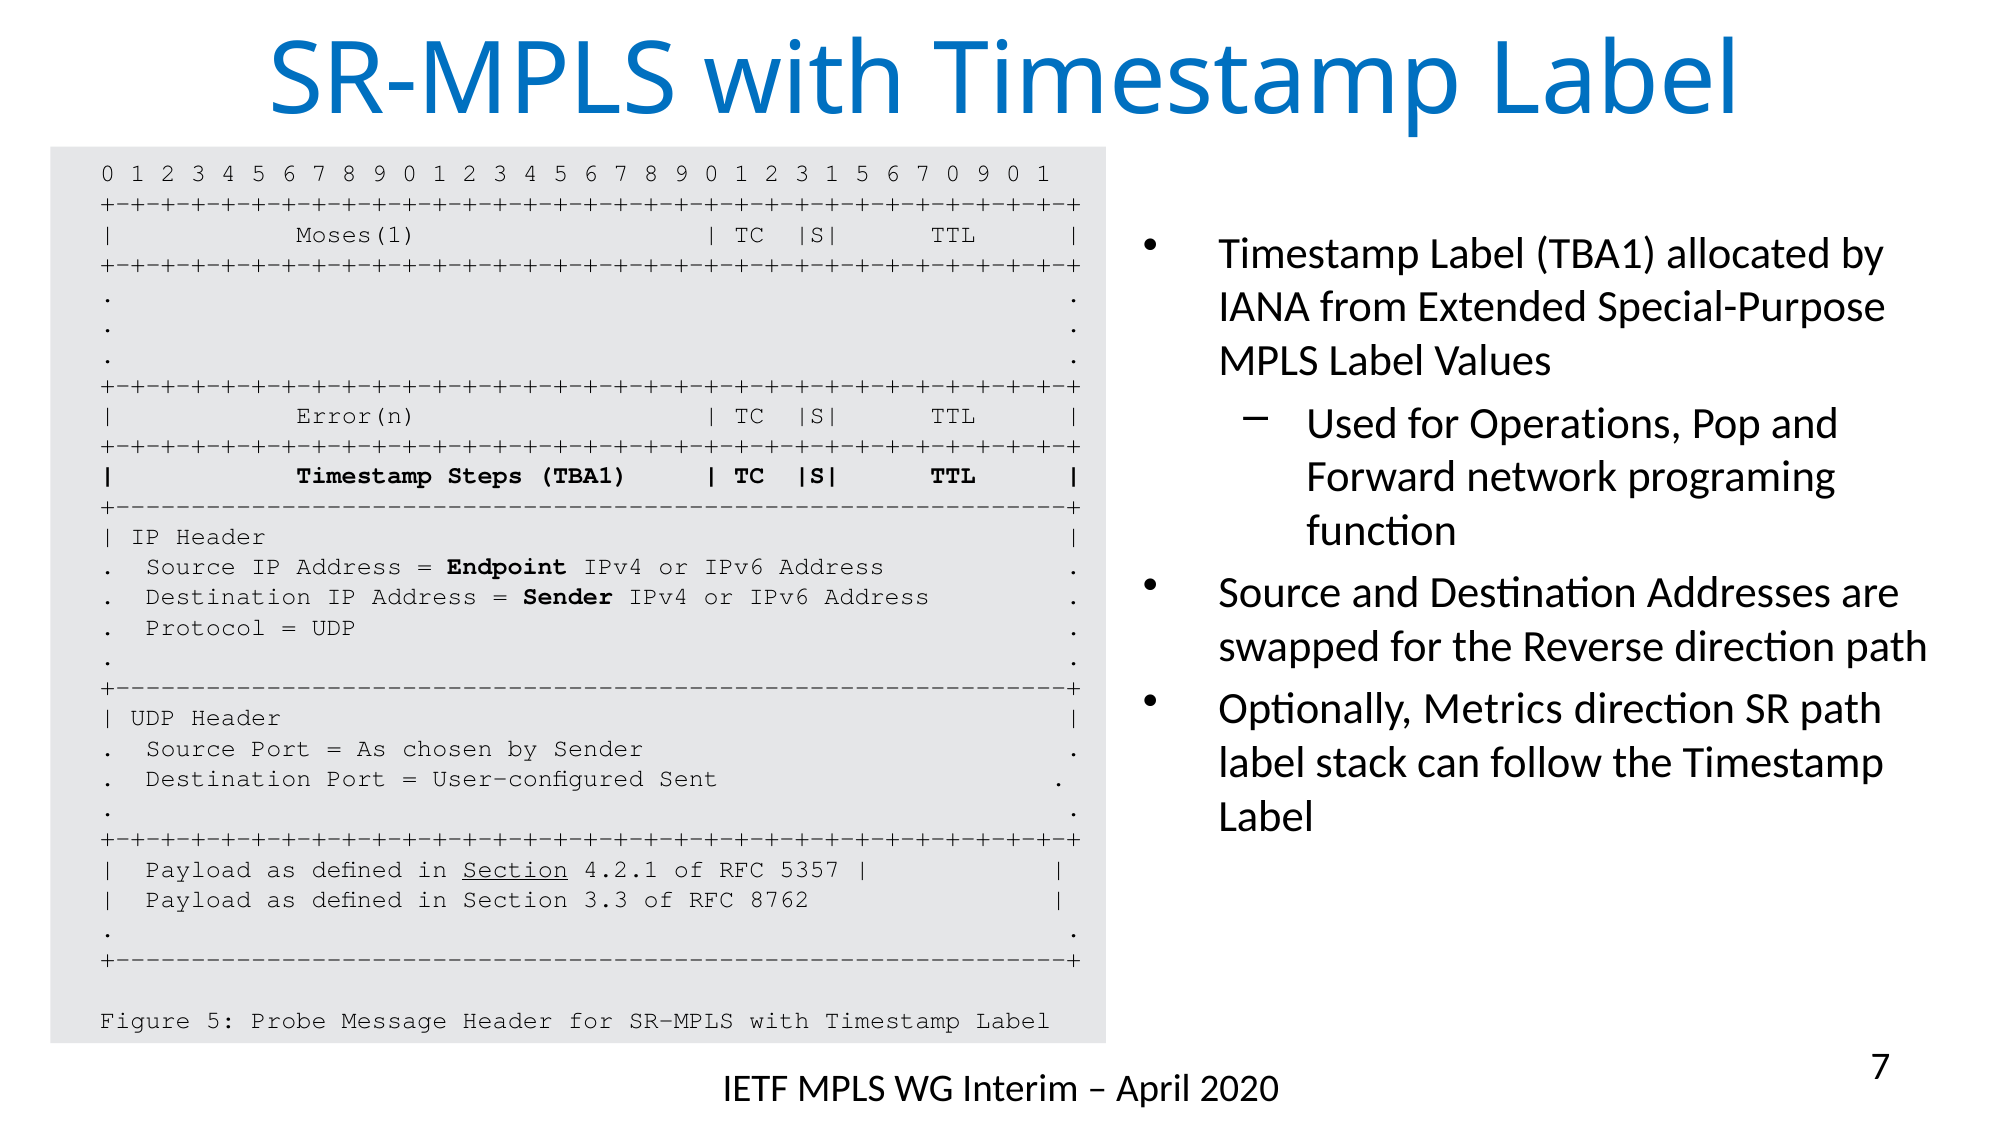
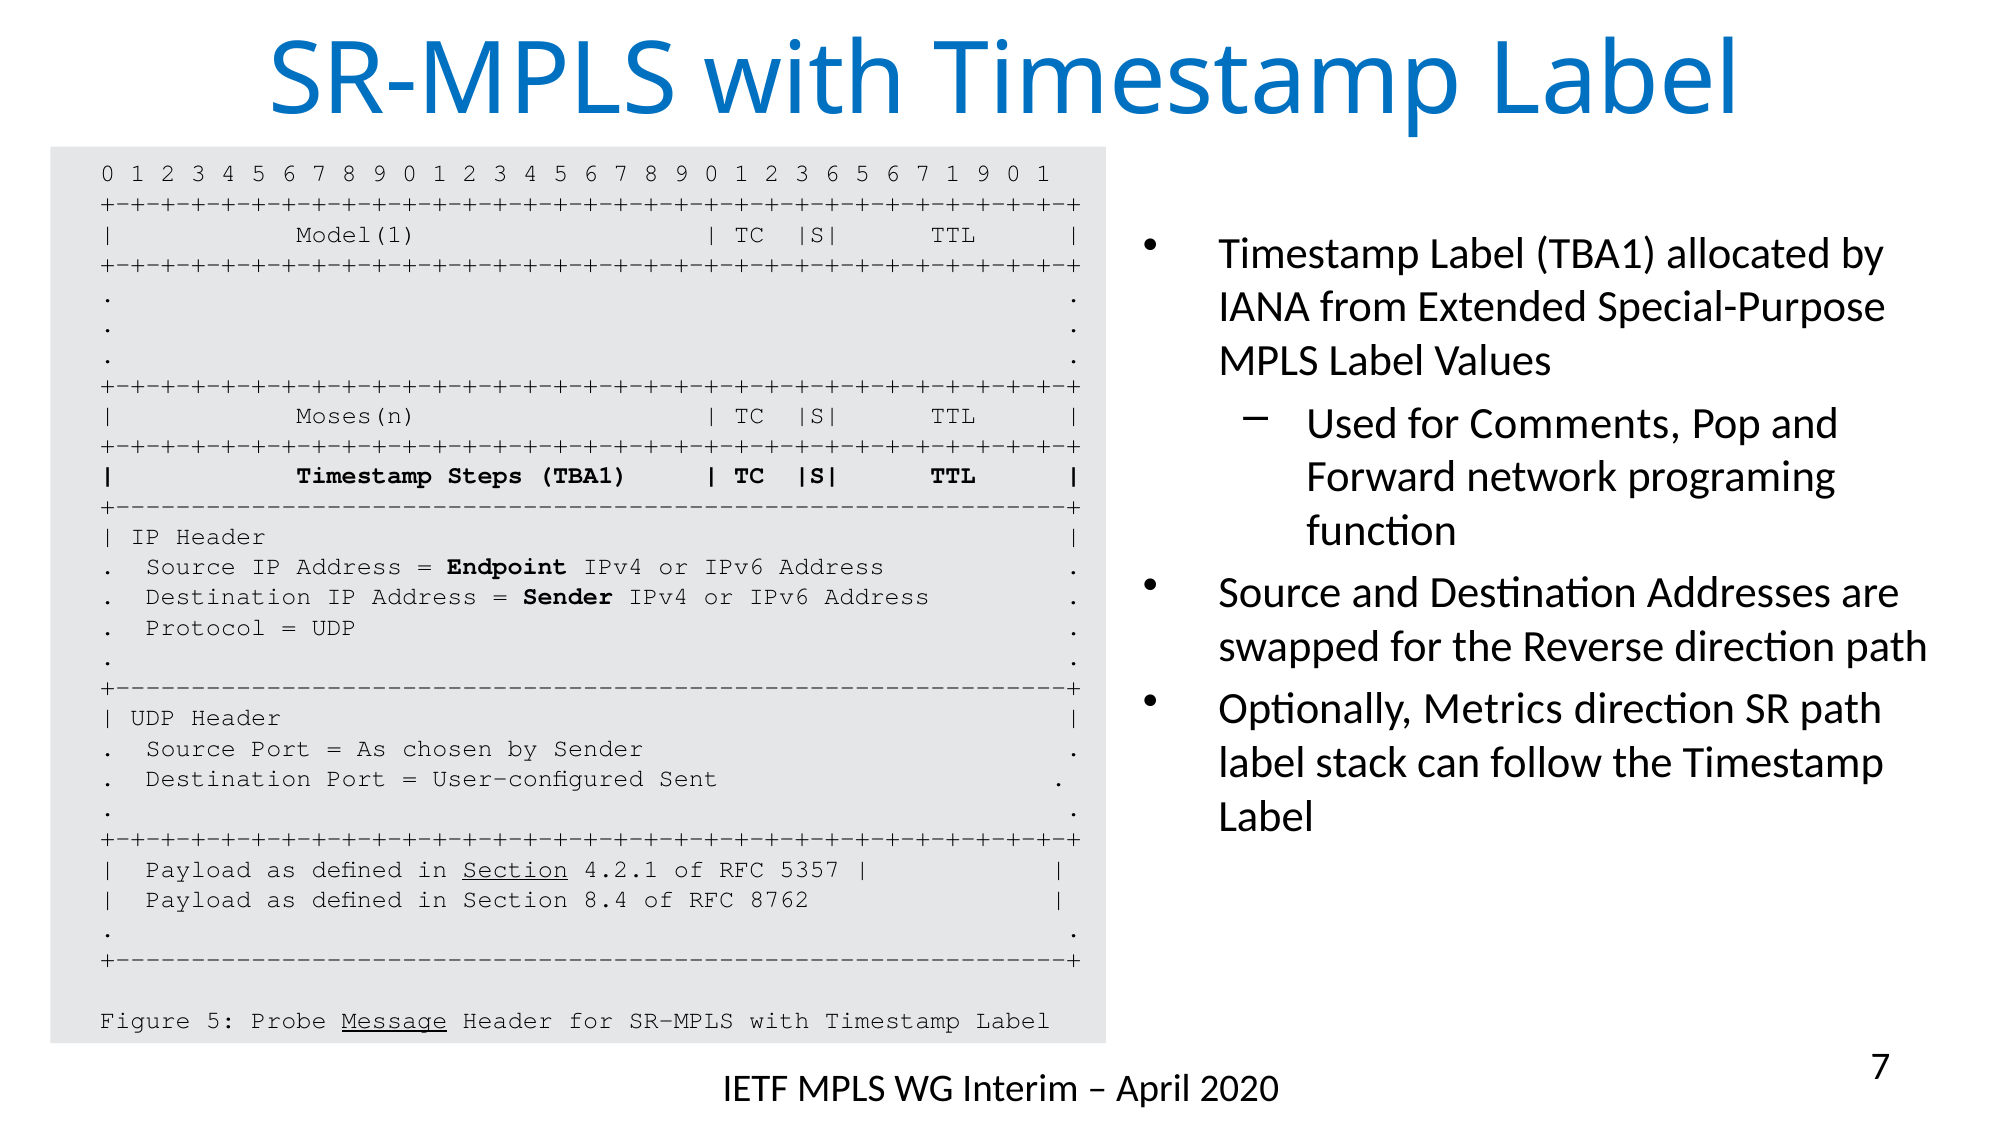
3 1: 1 -> 6
6 7 0: 0 -> 1
Moses(1: Moses(1 -> Model(1
Operations: Operations -> Comments
Error(n: Error(n -> Moses(n
3.3: 3.3 -> 8.4
Message underline: none -> present
